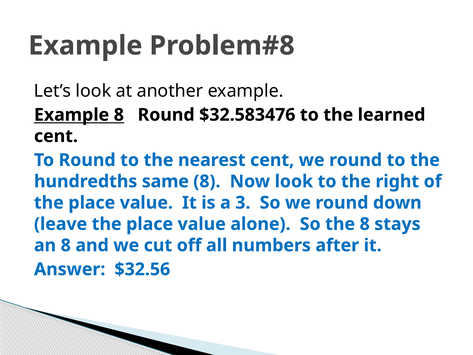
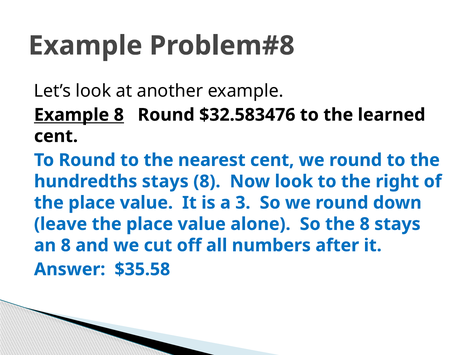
hundredths same: same -> stays
$32.56: $32.56 -> $35.58
